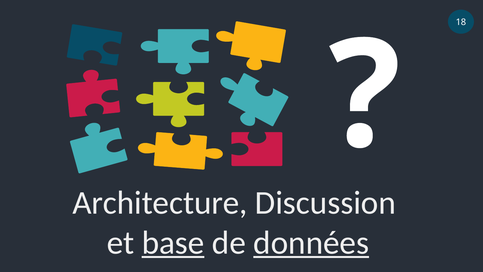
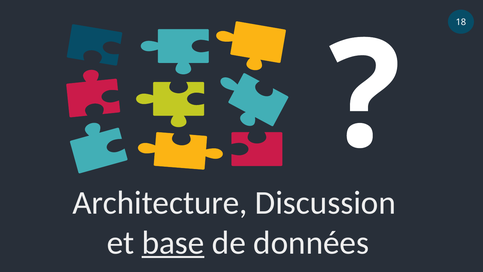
données underline: present -> none
